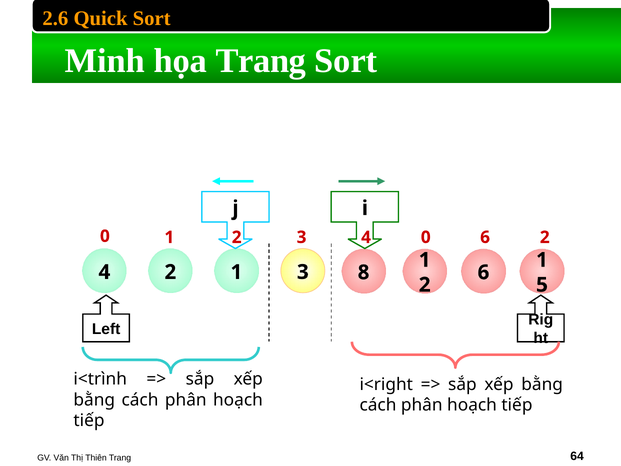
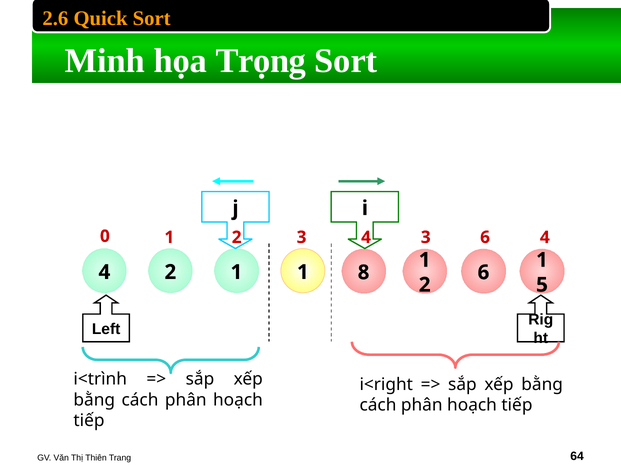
họa Trang: Trang -> Trọng
4 0: 0 -> 3
6 2: 2 -> 4
1 3: 3 -> 1
